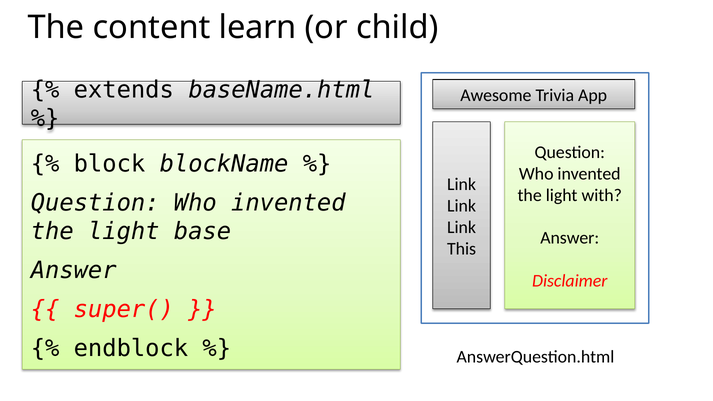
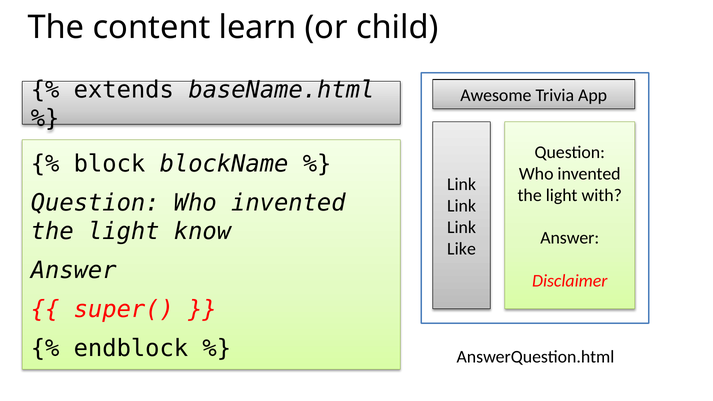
base: base -> know
This: This -> Like
